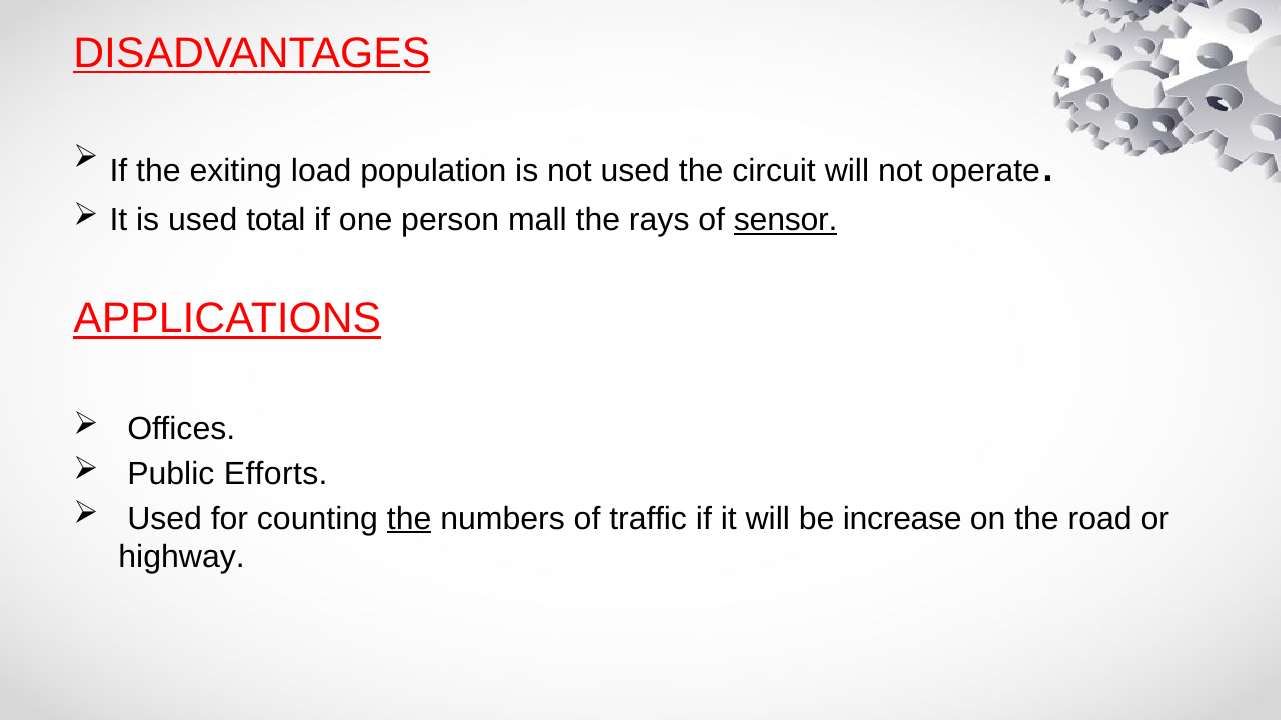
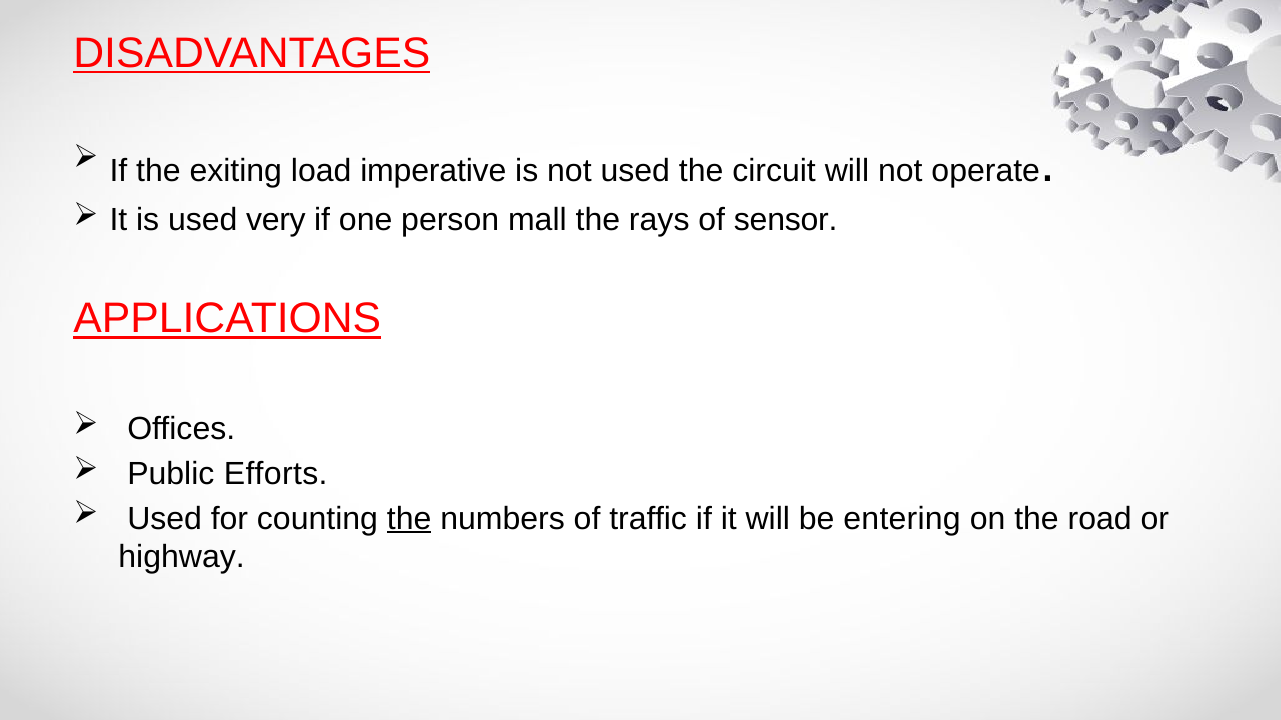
population: population -> imperative
total: total -> very
sensor underline: present -> none
increase: increase -> entering
